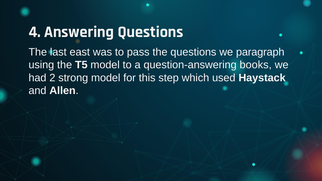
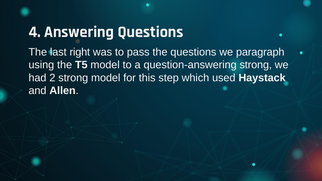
east: east -> right
question-answering books: books -> strong
